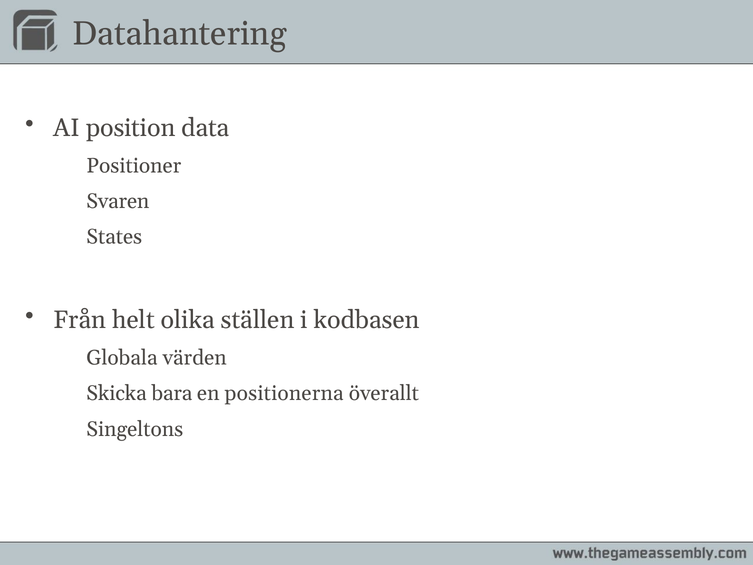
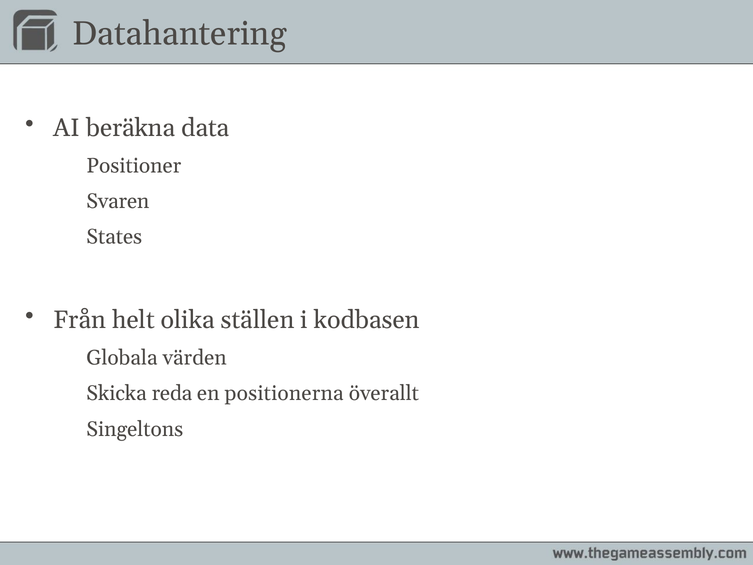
position: position -> beräkna
bara: bara -> reda
